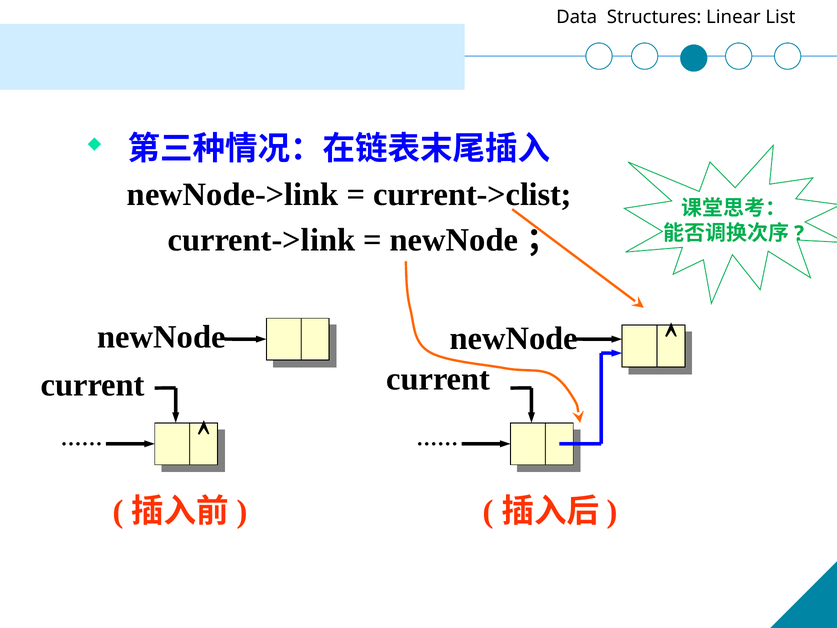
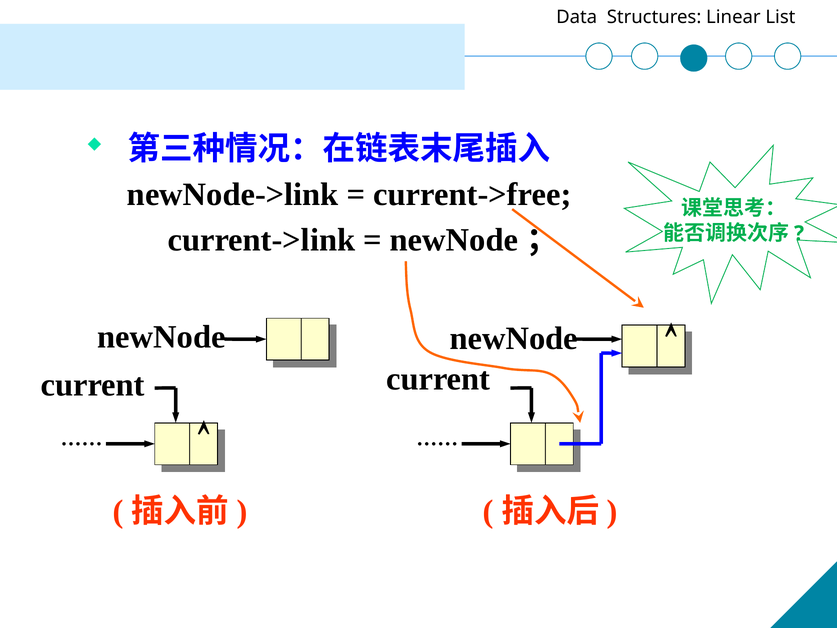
current->clist: current->clist -> current->free
